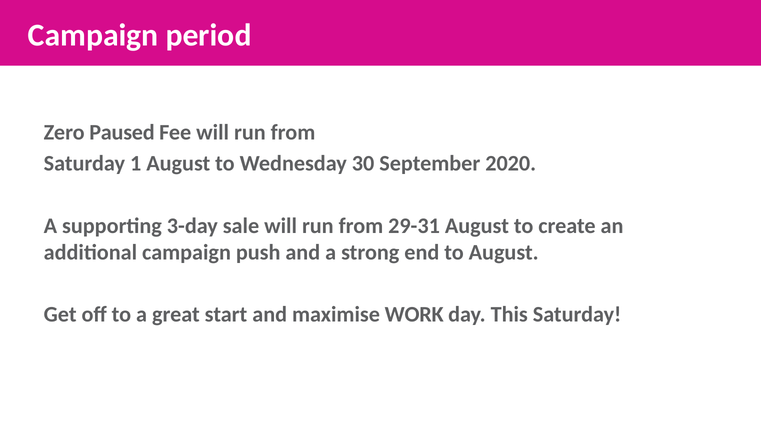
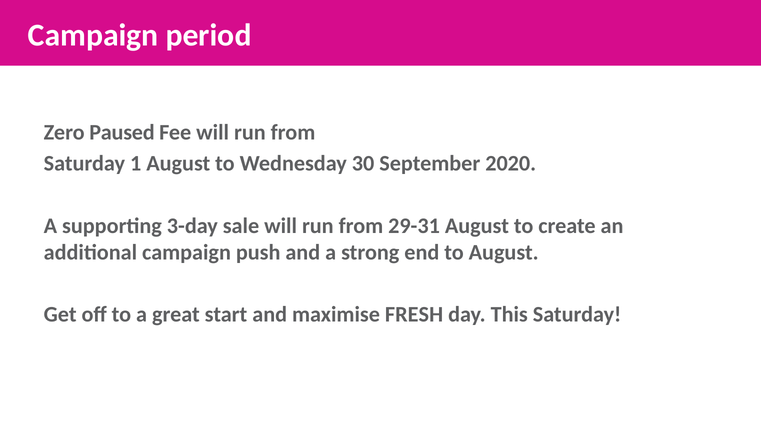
WORK: WORK -> FRESH
